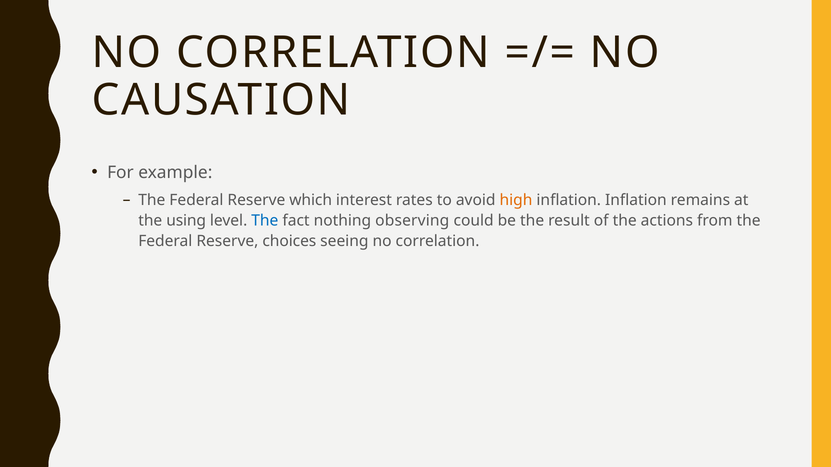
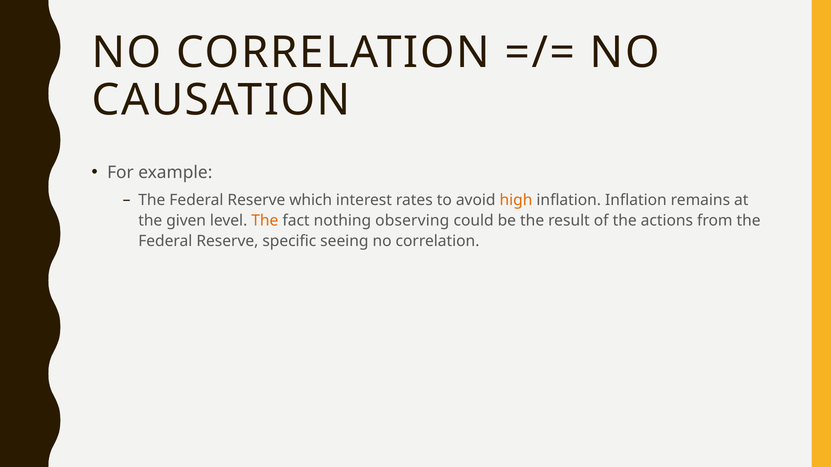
using: using -> given
The at (265, 221) colour: blue -> orange
choices: choices -> specific
